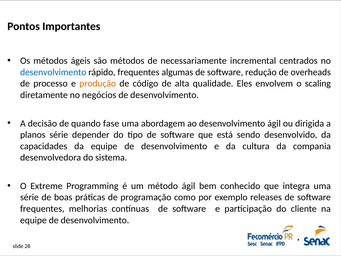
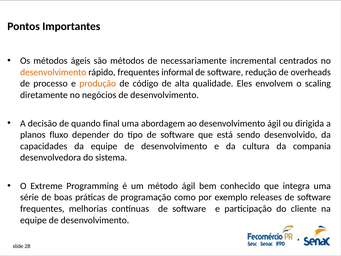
desenvolvimento at (53, 72) colour: blue -> orange
algumas: algumas -> informal
fase: fase -> final
planos série: série -> fluxo
